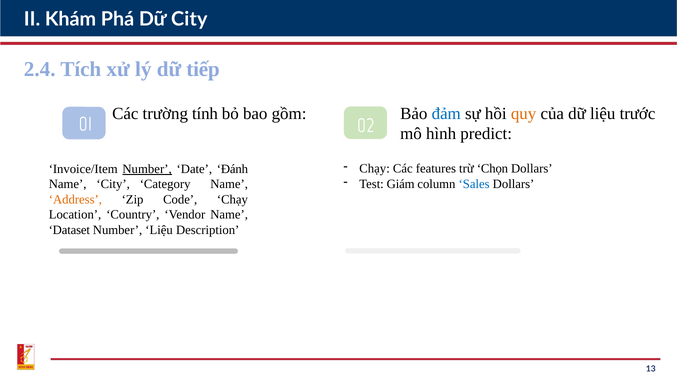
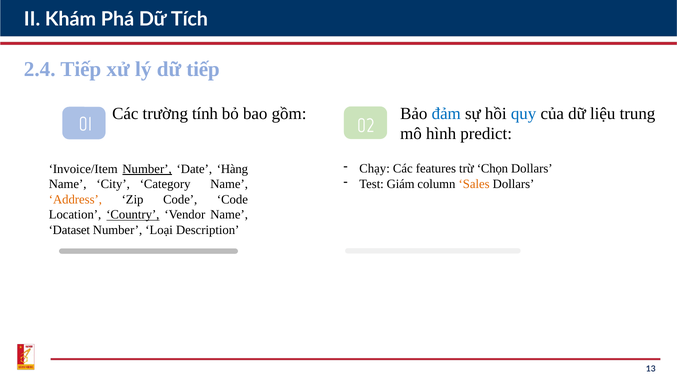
Dữ City: City -> Tích
2.4 Tích: Tích -> Tiếp
quy colour: orange -> blue
trước: trước -> trung
Đánh: Đánh -> Hàng
Sales colour: blue -> orange
Code Chạy: Chạy -> Code
Country underline: none -> present
Number Liệu: Liệu -> Loại
